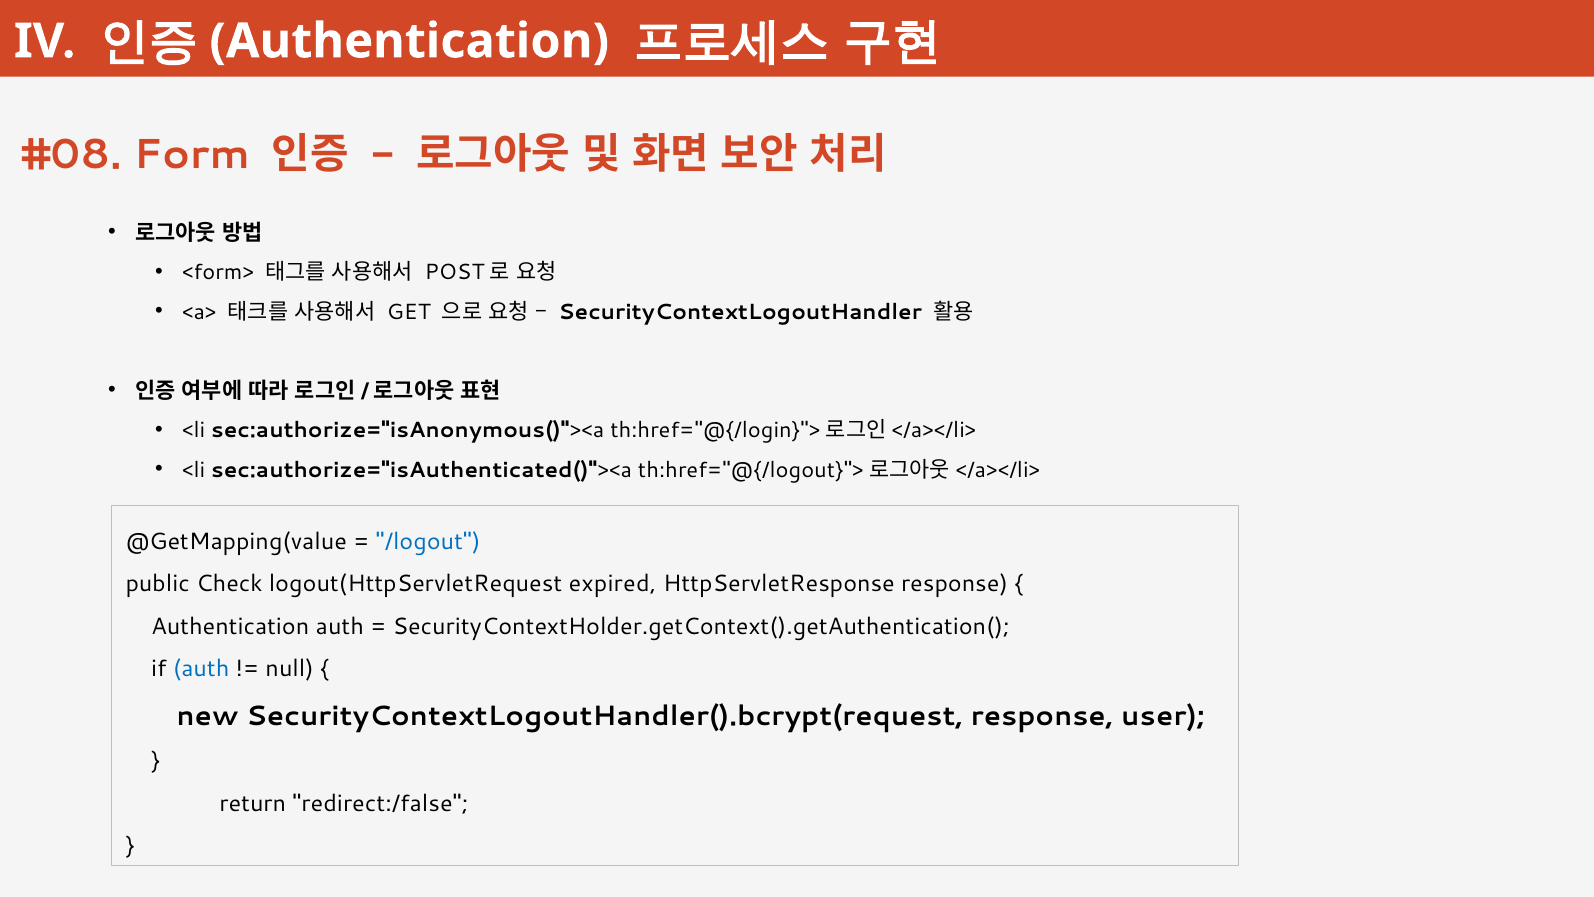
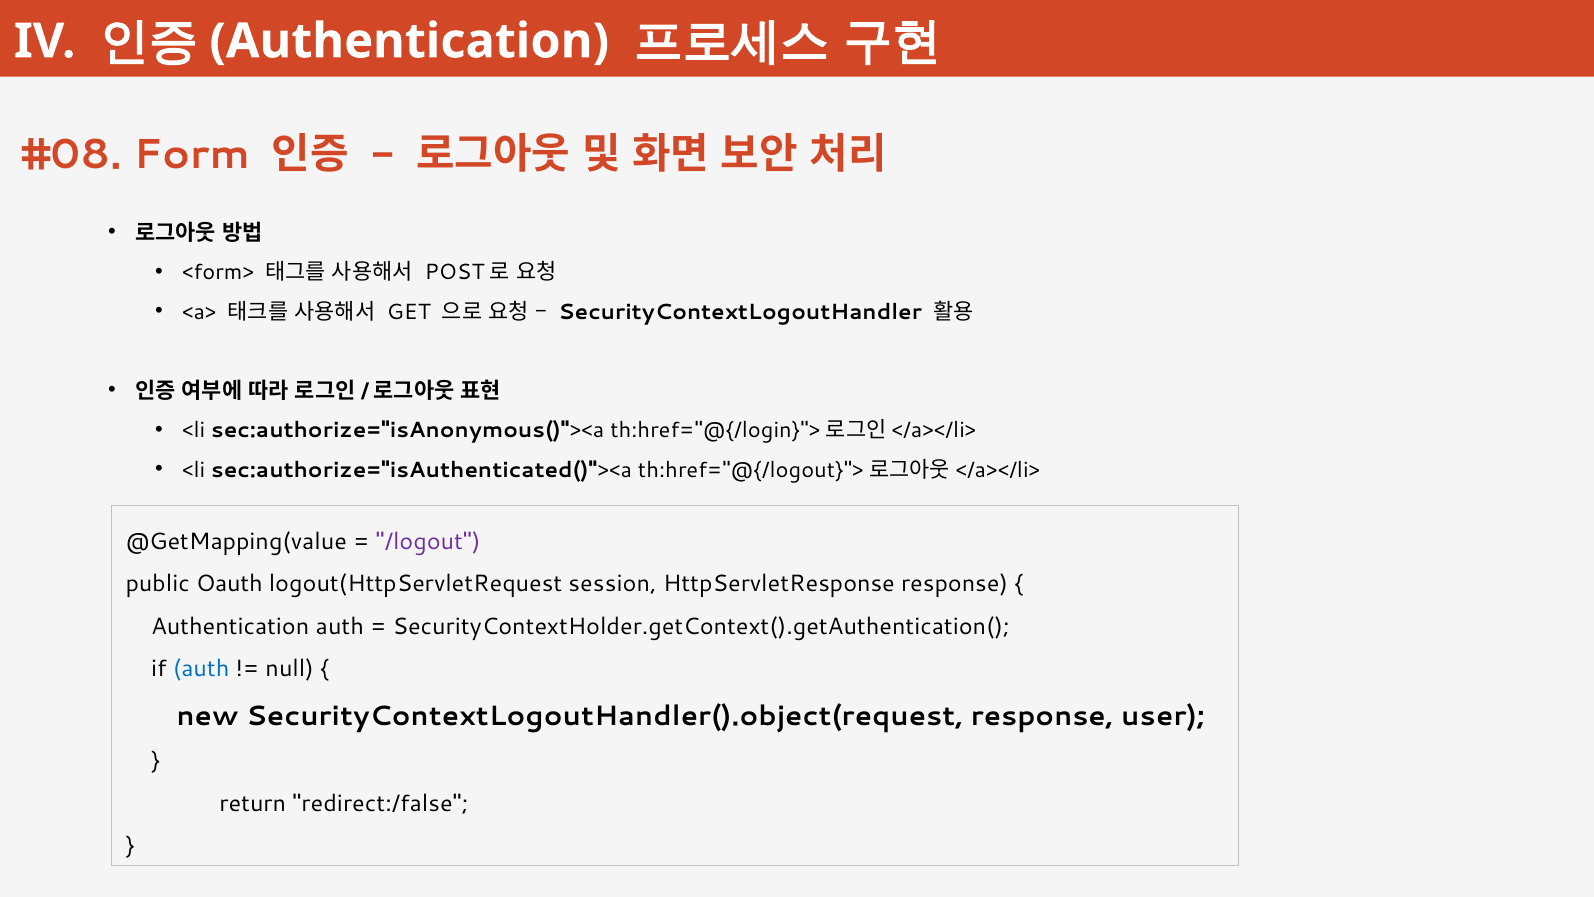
/logout colour: blue -> purple
Check: Check -> Oauth
expired: expired -> session
SecurityContextLogoutHandler().bcrypt(request: SecurityContextLogoutHandler().bcrypt(request -> SecurityContextLogoutHandler().object(request
